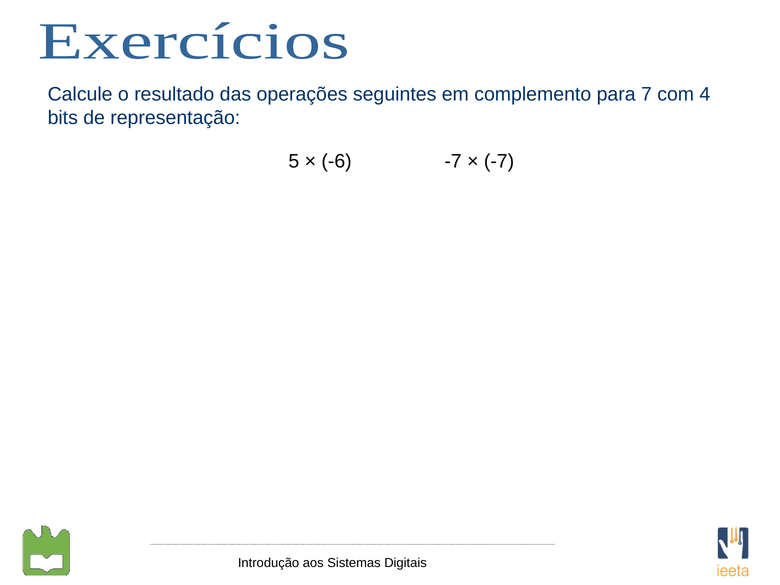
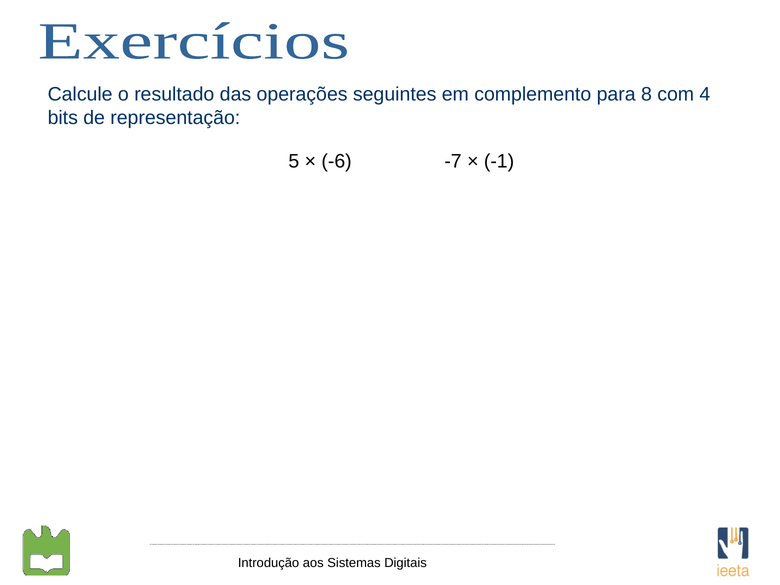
7: 7 -> 8
-7 at (499, 161): -7 -> -1
